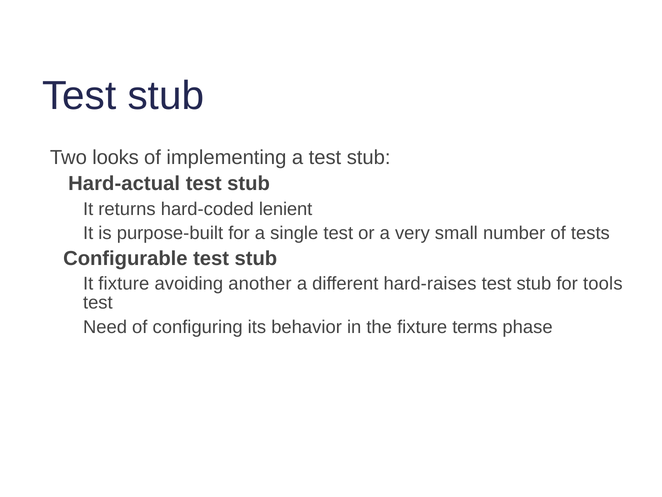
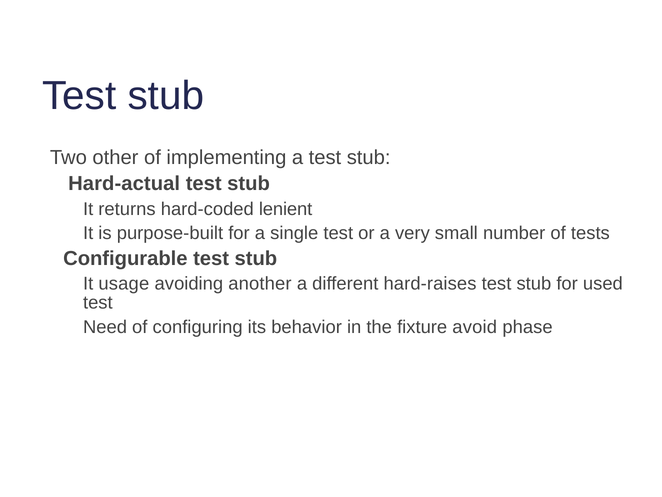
looks: looks -> other
It fixture: fixture -> usage
tools: tools -> used
terms: terms -> avoid
